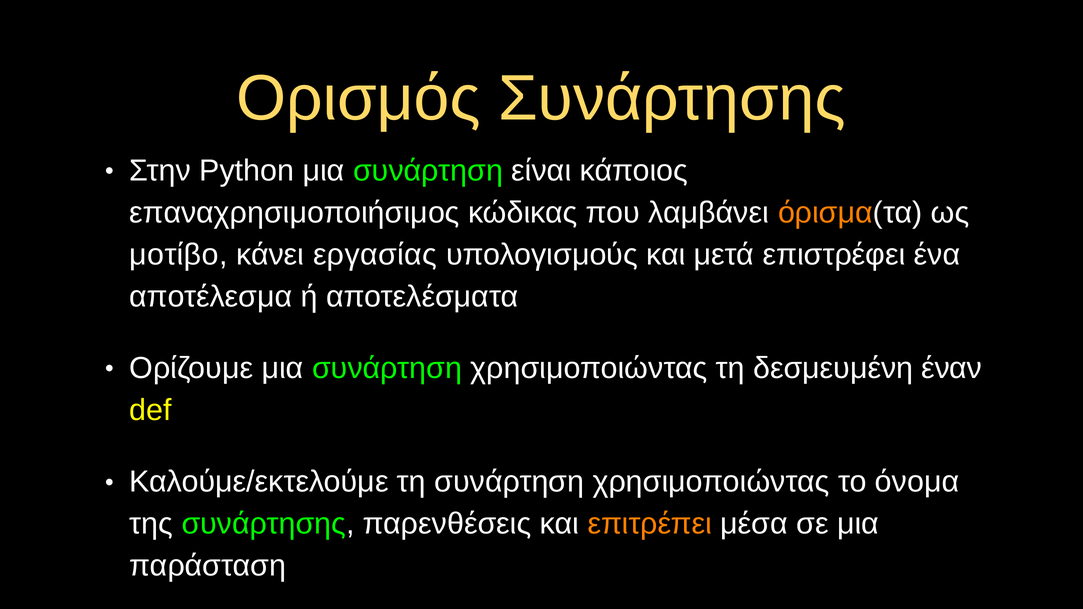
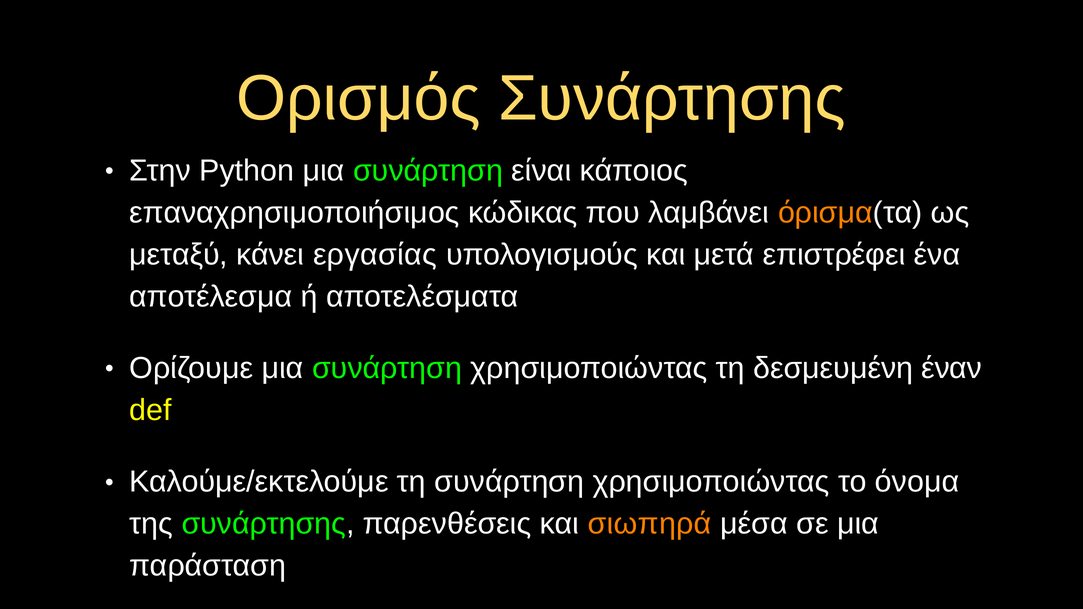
μοτίβο: μοτίβο -> μεταξύ
επιτρέπει: επιτρέπει -> σιωπηρά
